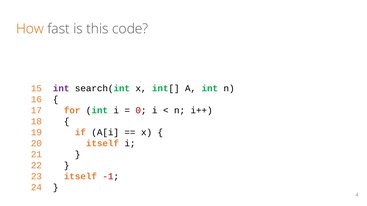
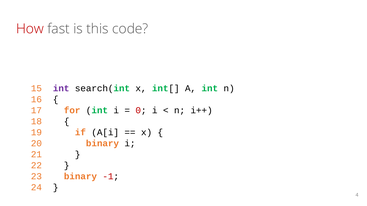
How colour: orange -> red
20 itself: itself -> binary
23 itself: itself -> binary
